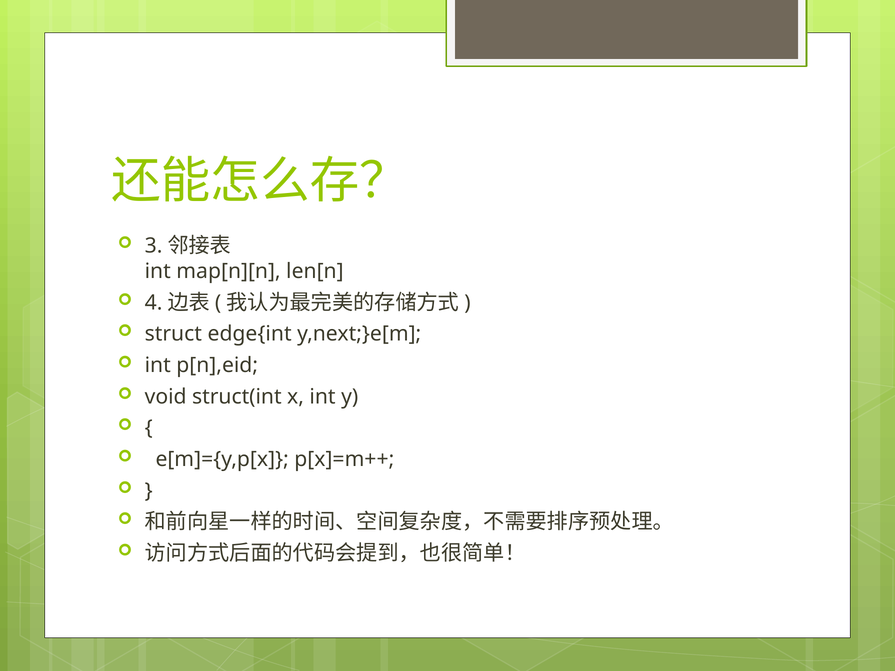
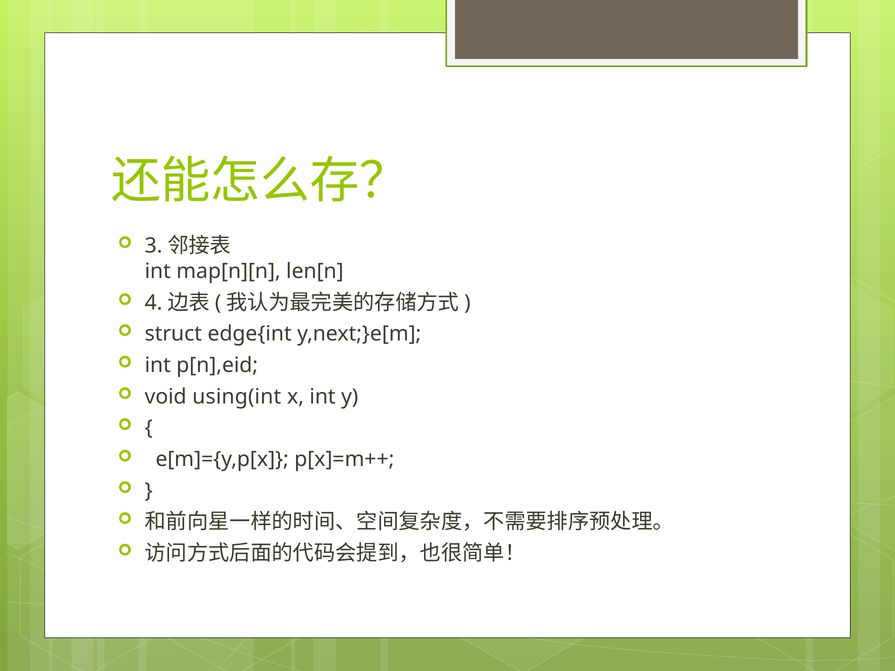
struct(int: struct(int -> using(int
